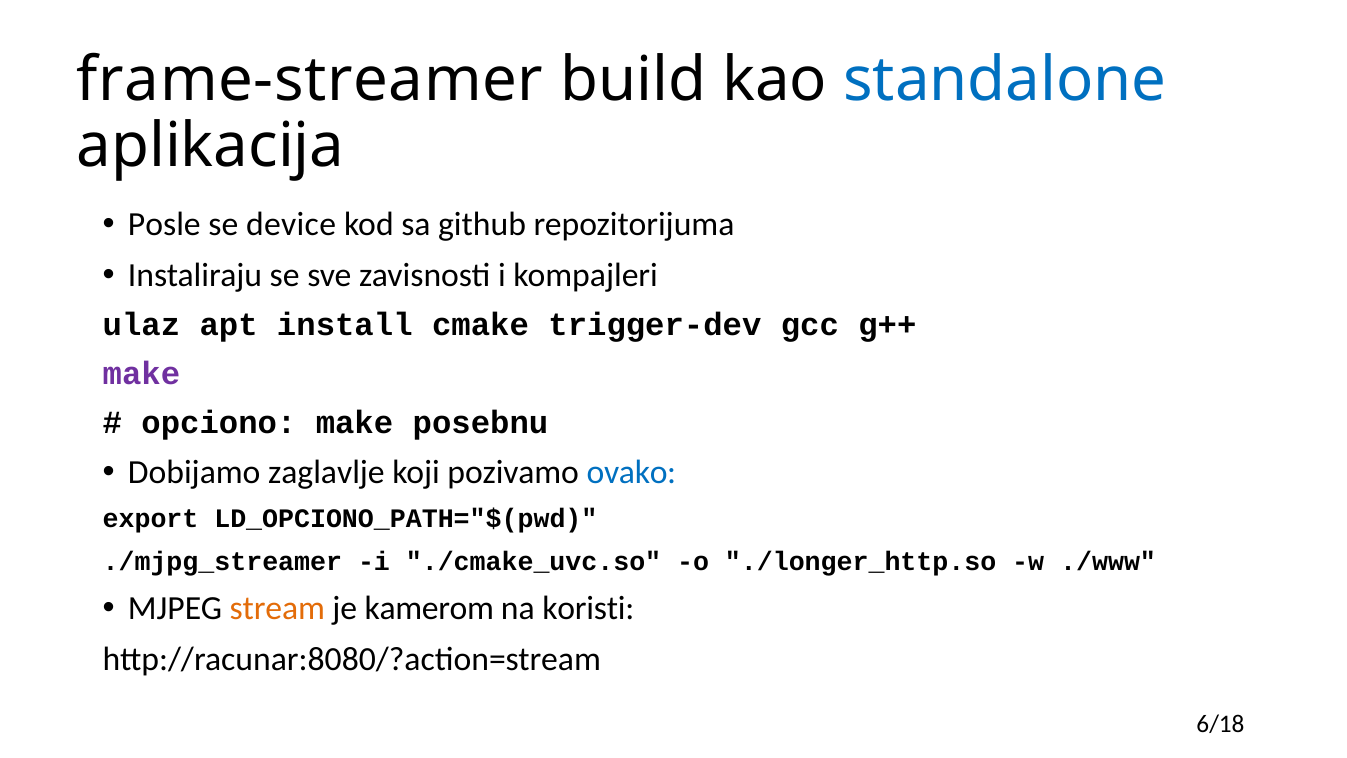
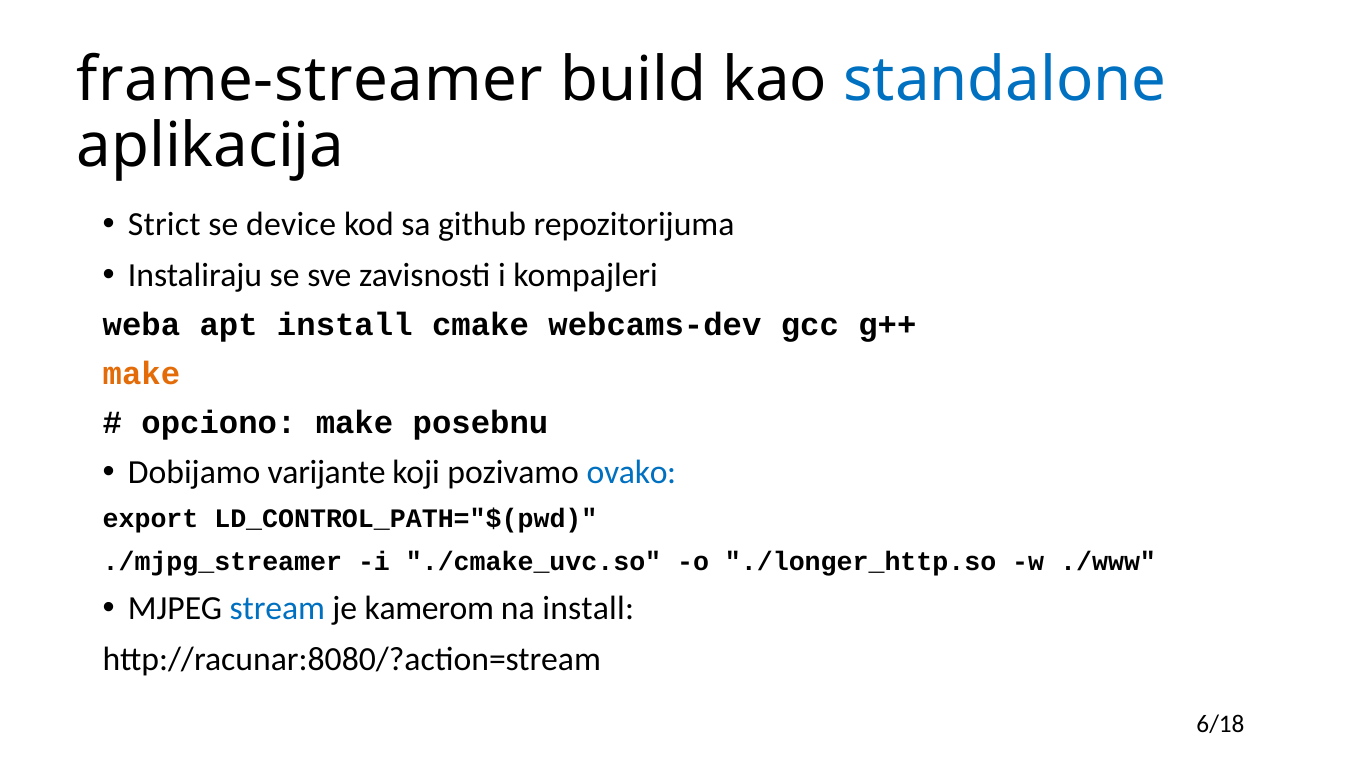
Posle: Posle -> Strict
ulaz: ulaz -> weba
trigger-dev: trigger-dev -> webcams-dev
make at (141, 374) colour: purple -> orange
zaglavlje: zaglavlje -> varijante
LD_OPCIONO_PATH="$(pwd: LD_OPCIONO_PATH="$(pwd -> LD_CONTROL_PATH="$(pwd
stream colour: orange -> blue
na koristi: koristi -> install
